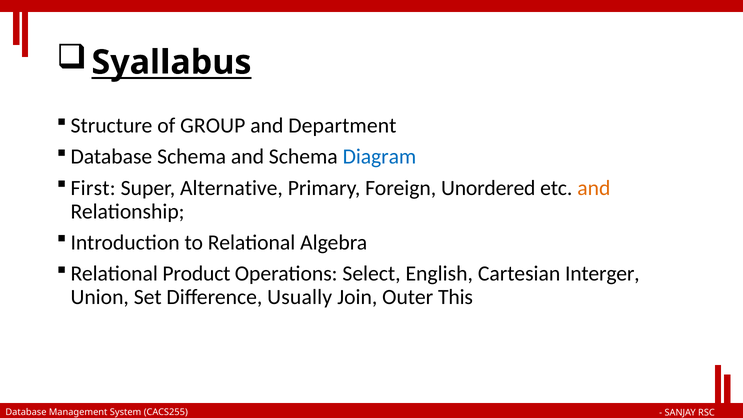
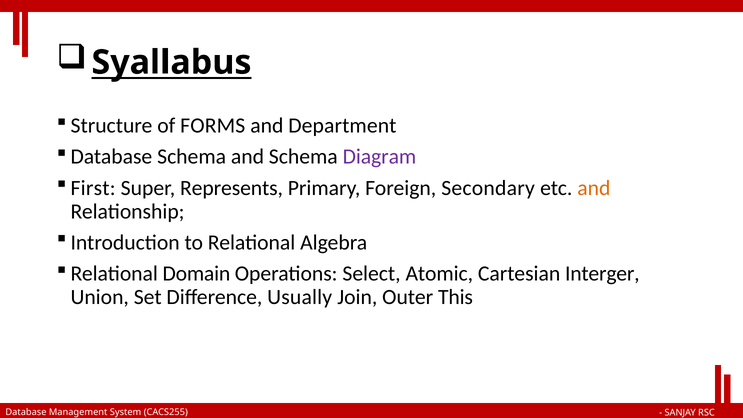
GROUP: GROUP -> FORMS
Diagram colour: blue -> purple
Alternative: Alternative -> Represents
Unordered: Unordered -> Secondary
Product: Product -> Domain
English: English -> Atomic
